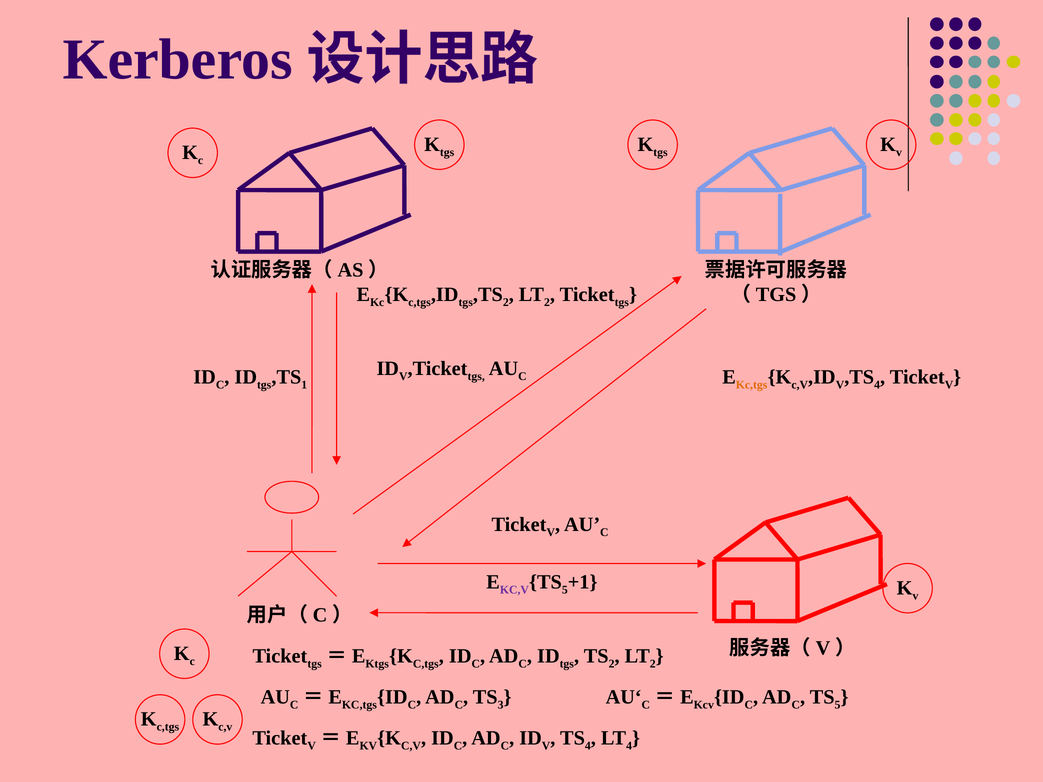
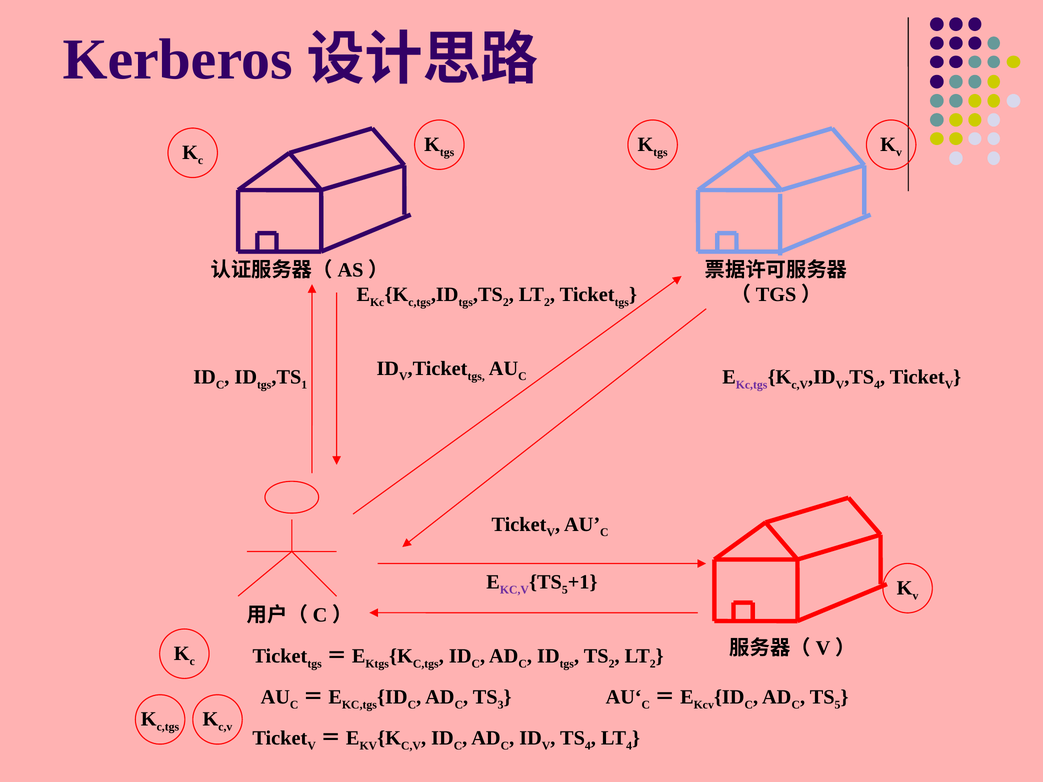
Kc,tgs at (752, 385) colour: orange -> purple
